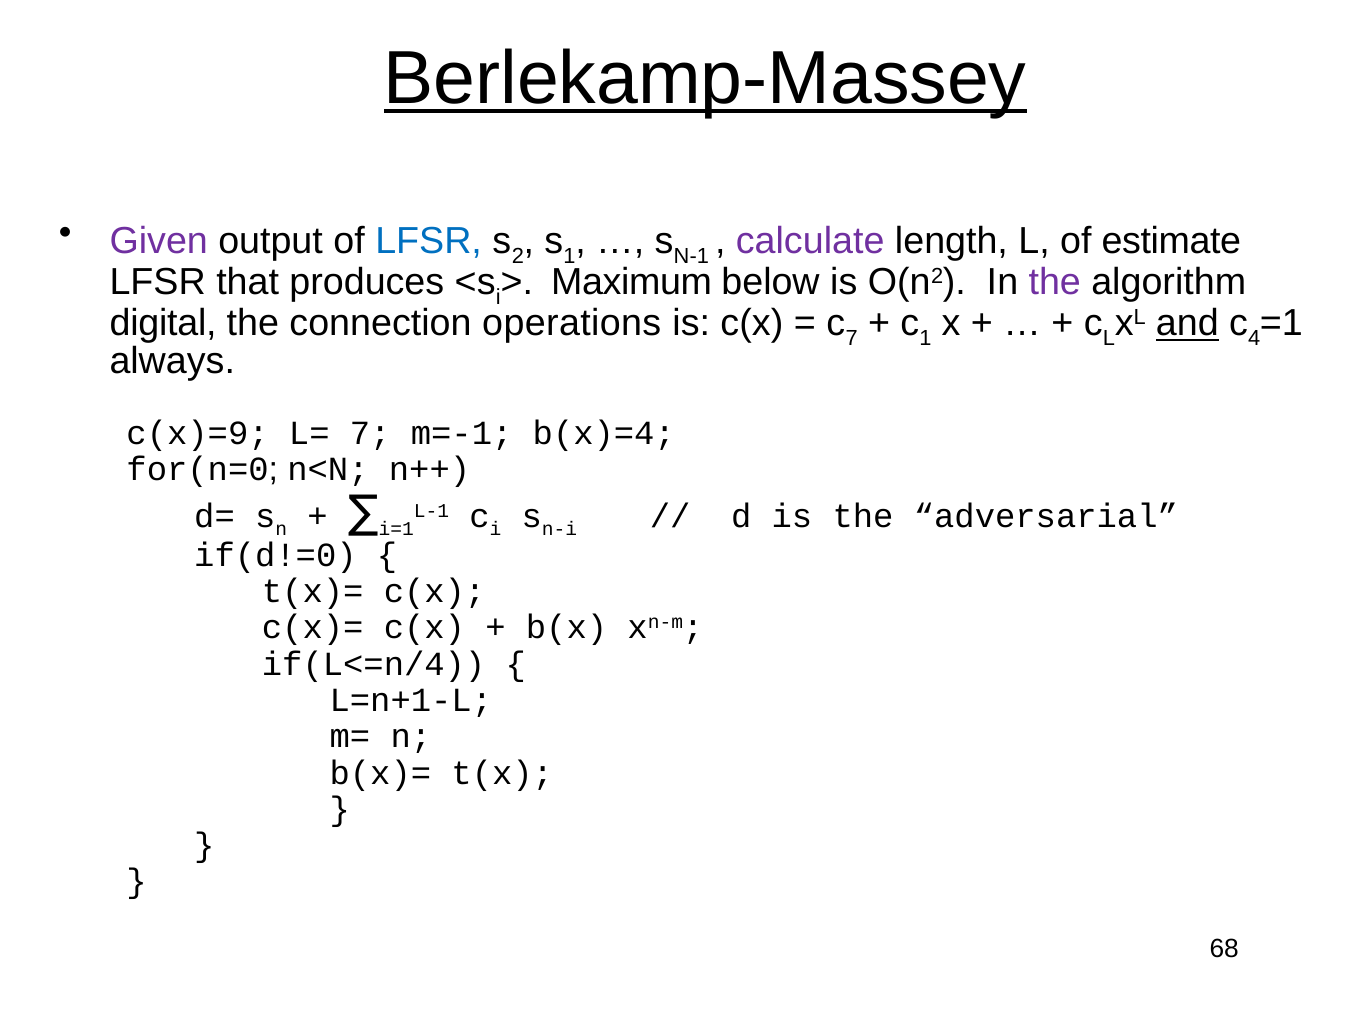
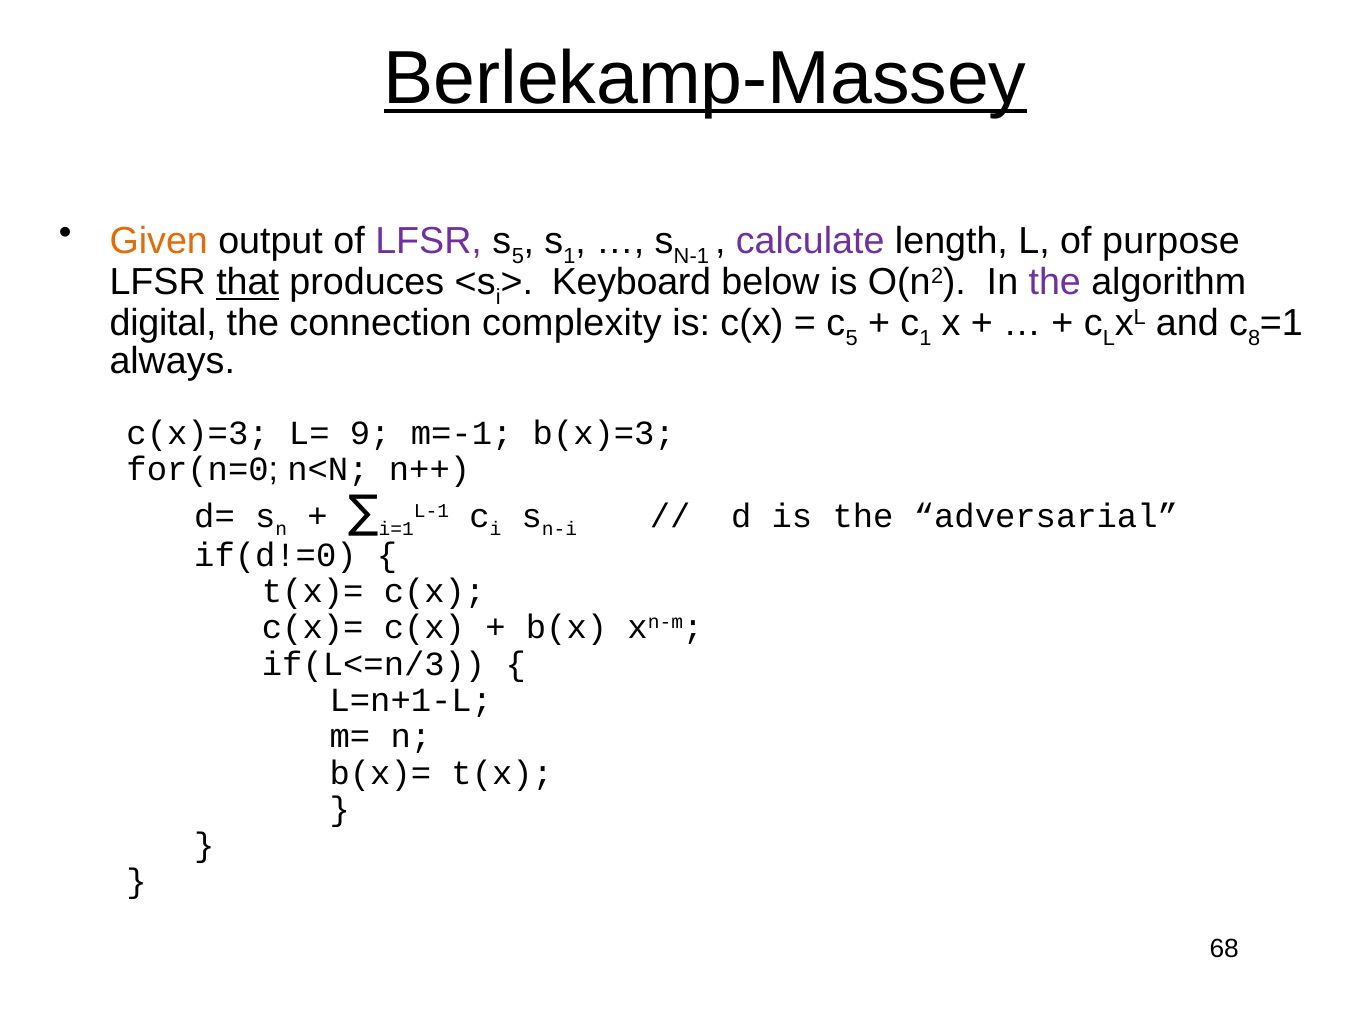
Given colour: purple -> orange
LFSR at (429, 242) colour: blue -> purple
2 at (518, 256): 2 -> 5
estimate: estimate -> purpose
that underline: none -> present
Maximum: Maximum -> Keyboard
operations: operations -> complexity
7 at (852, 338): 7 -> 5
and underline: present -> none
4: 4 -> 8
c(x)=9: c(x)=9 -> c(x)=3
L= 7: 7 -> 9
b(x)=4: b(x)=4 -> b(x)=3
if(L<=n/4: if(L<=n/4 -> if(L<=n/3
